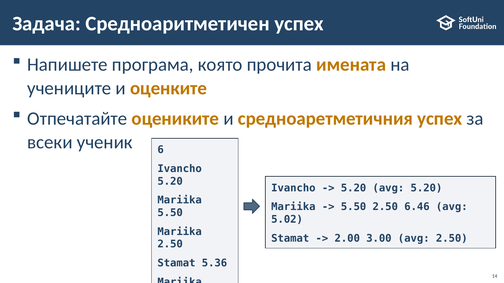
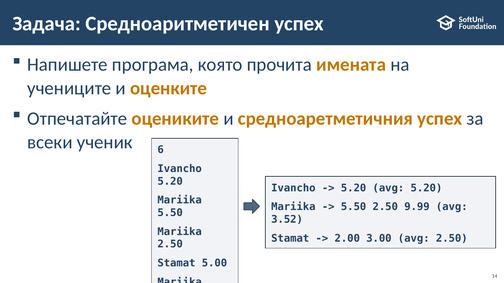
6.46: 6.46 -> 9.99
5.02: 5.02 -> 3.52
5.36: 5.36 -> 5.00
